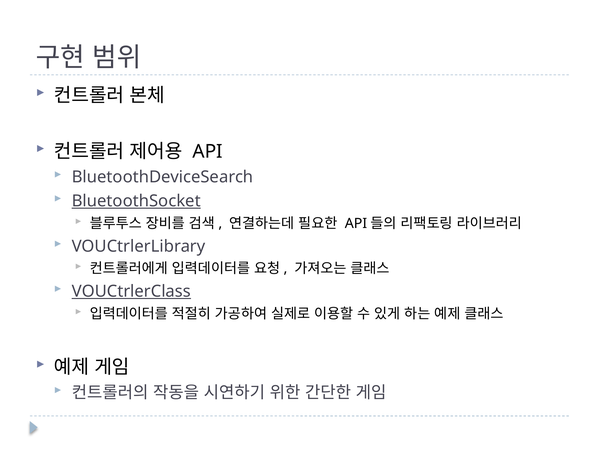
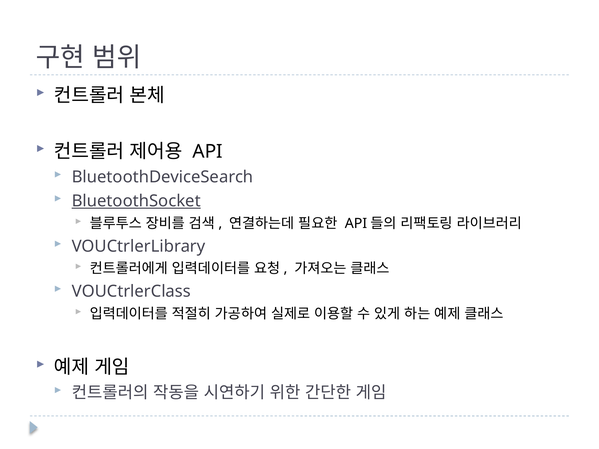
VOUCtrlerClass underline: present -> none
